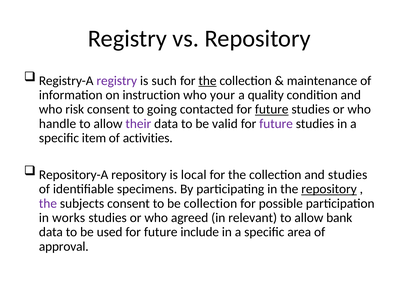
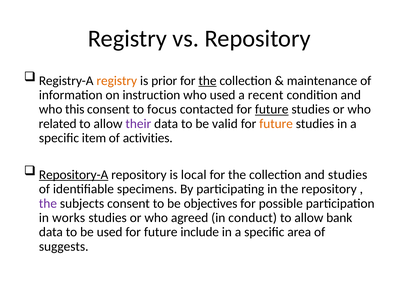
registry at (117, 81) colour: purple -> orange
such: such -> prior
who your: your -> used
quality: quality -> recent
risk: risk -> this
going: going -> focus
handle: handle -> related
future at (276, 124) colour: purple -> orange
Repository-A underline: none -> present
repository at (329, 189) underline: present -> none
be collection: collection -> objectives
relevant: relevant -> conduct
approval: approval -> suggests
